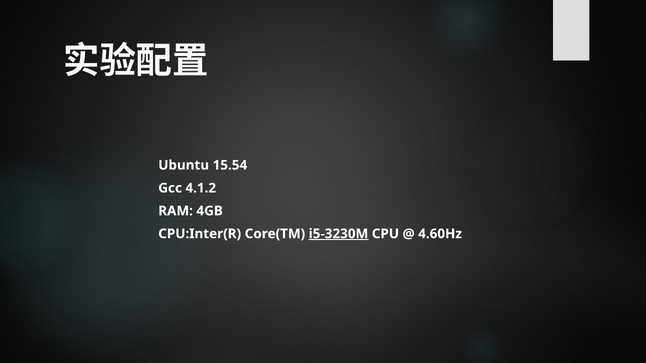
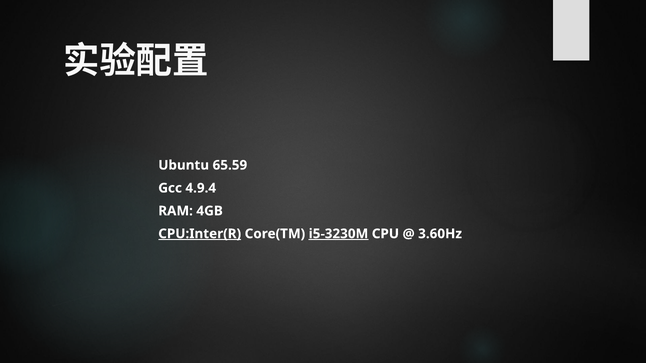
15.54: 15.54 -> 65.59
4.1.2: 4.1.2 -> 4.9.4
CPU:Inter(R underline: none -> present
4.60Hz: 4.60Hz -> 3.60Hz
